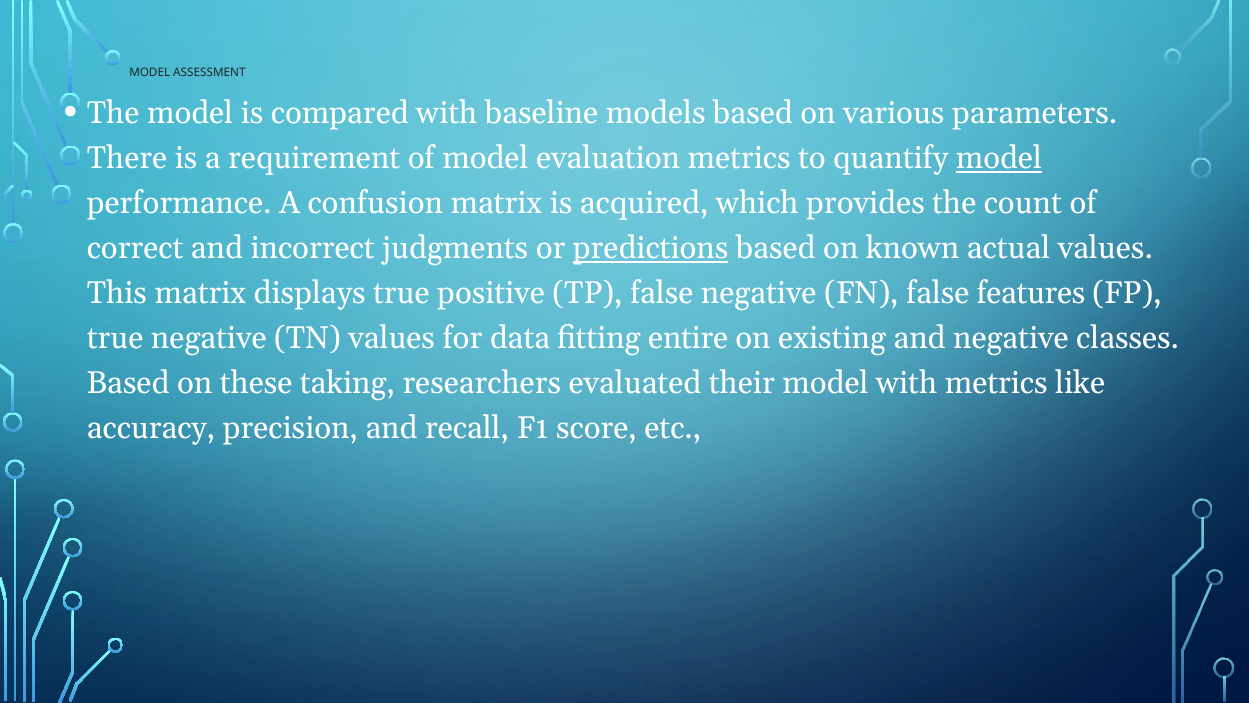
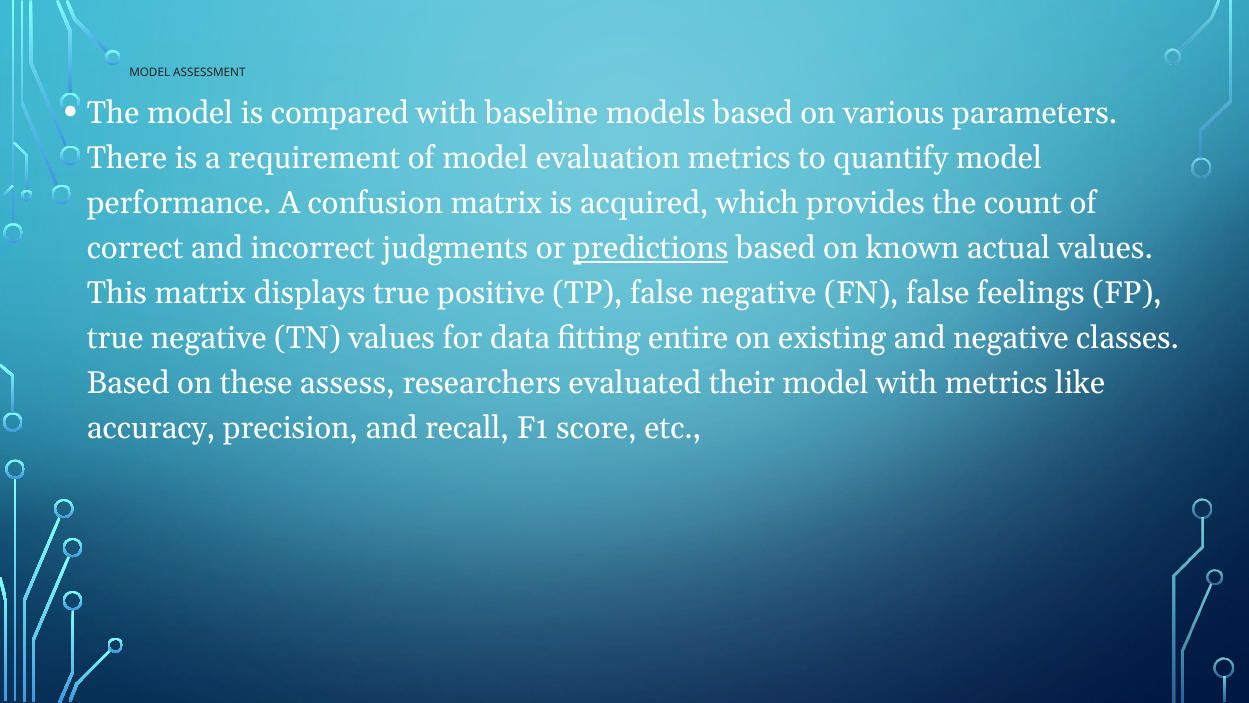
model at (999, 158) underline: present -> none
features: features -> feelings
taking: taking -> assess
